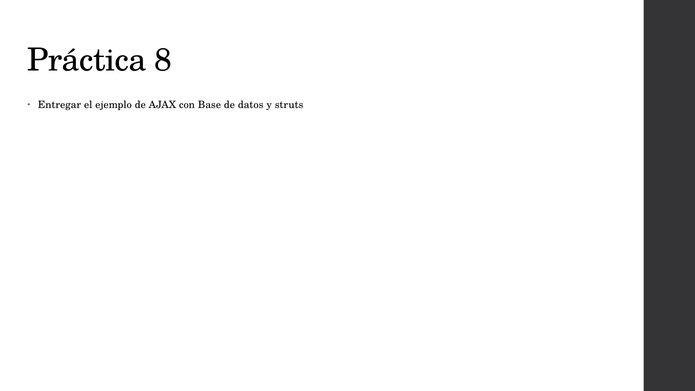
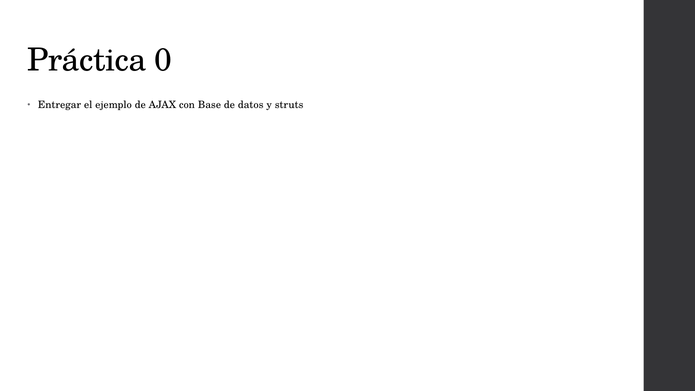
8: 8 -> 0
